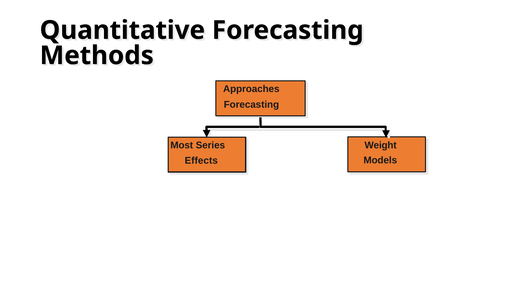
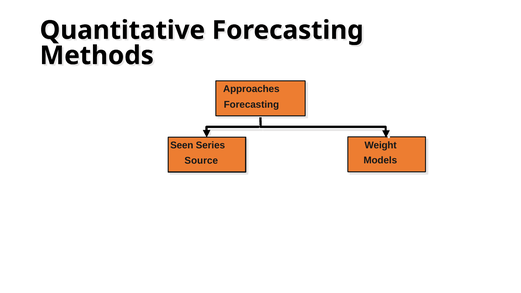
Most: Most -> Seen
Effects: Effects -> Source
